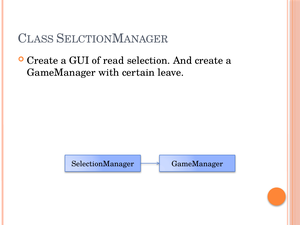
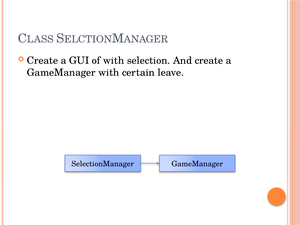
of read: read -> with
